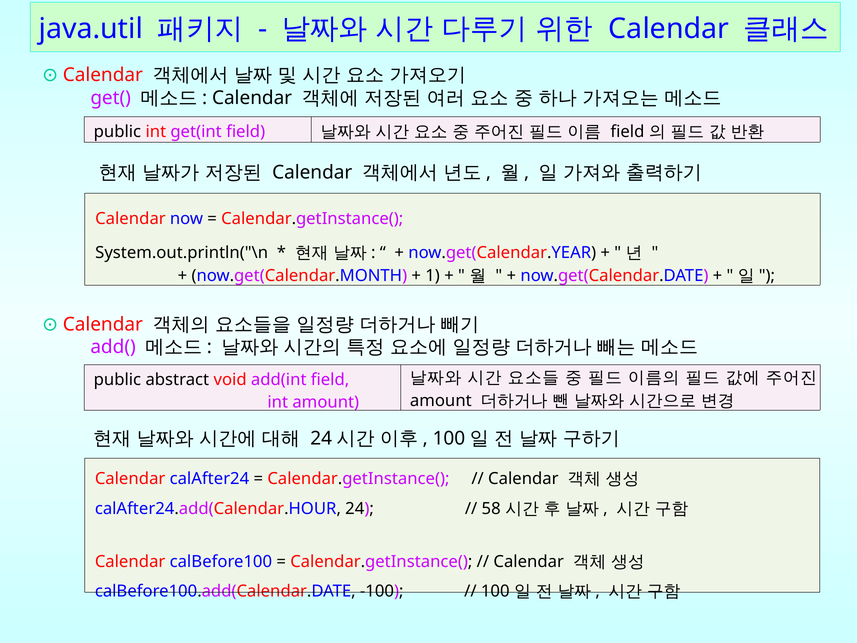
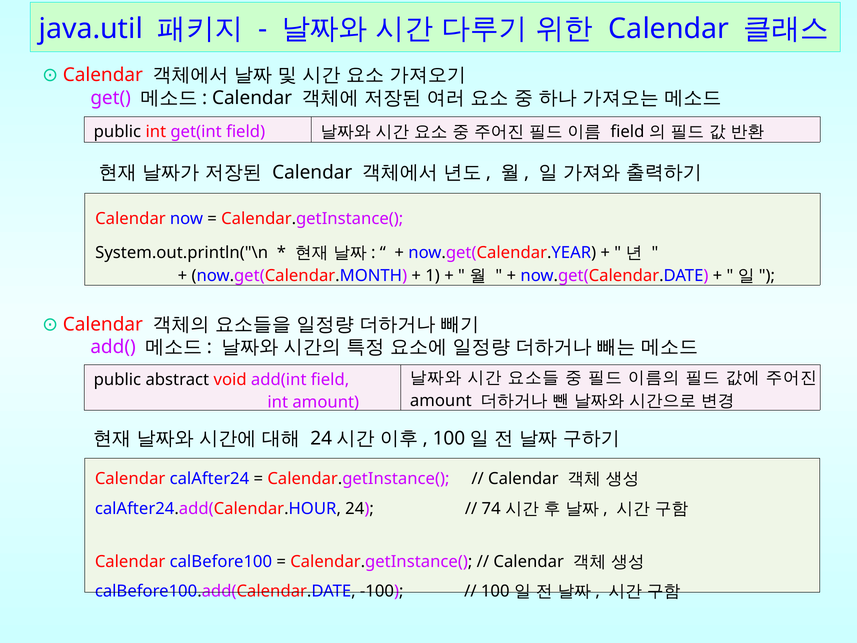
58: 58 -> 74
